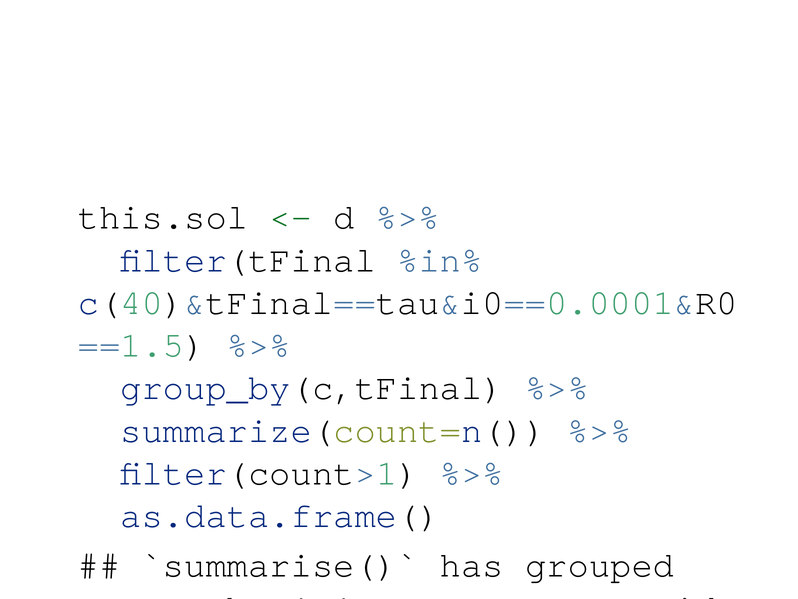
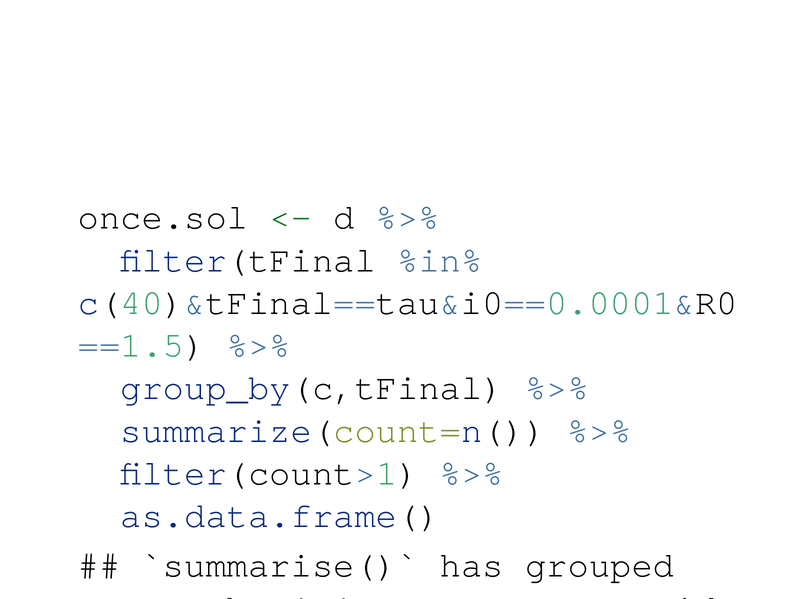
this.sol: this.sol -> once.sol
